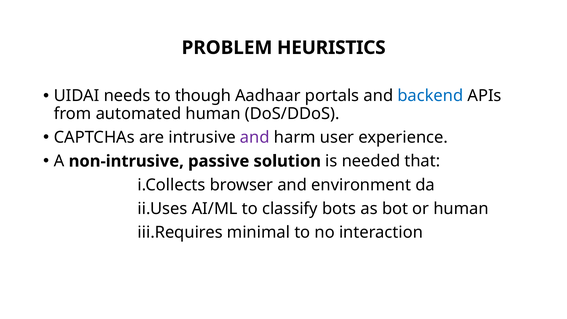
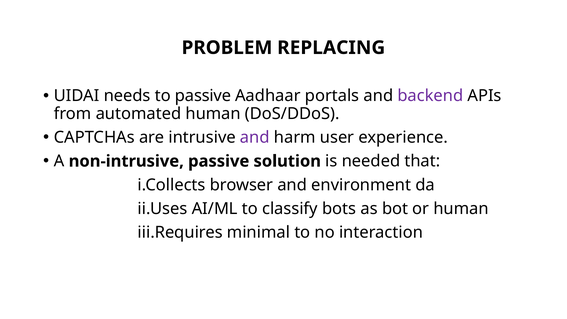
HEURISTICS: HEURISTICS -> REPLACING
to though: though -> passive
backend colour: blue -> purple
